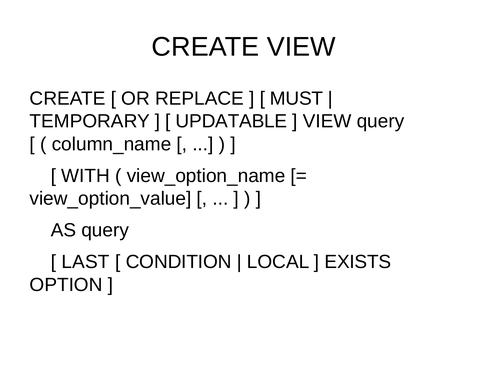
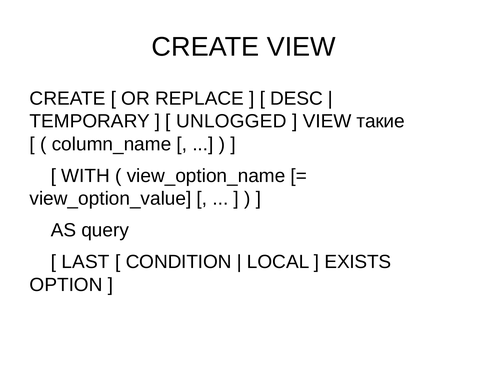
MUST: MUST -> DESC
UPDATABLE: UPDATABLE -> UNLOGGED
VIEW query: query -> такие
